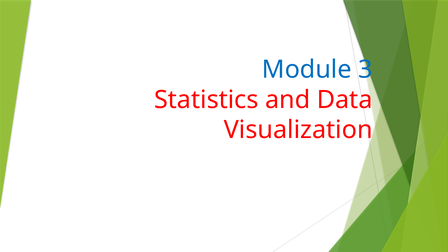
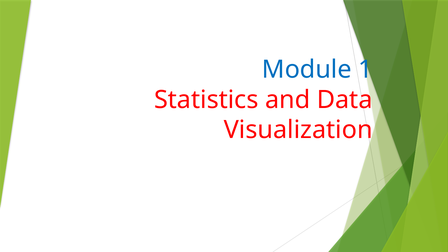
3: 3 -> 1
